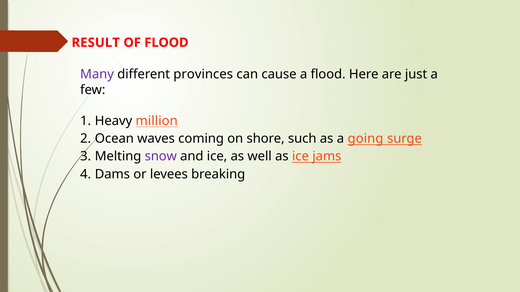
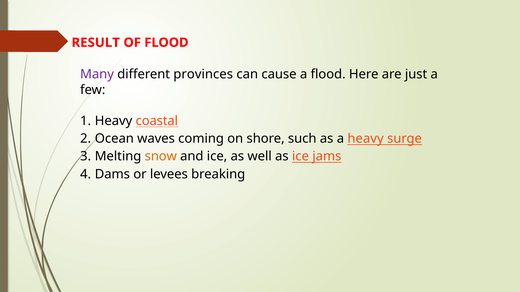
million: million -> coastal
a going: going -> heavy
snow colour: purple -> orange
